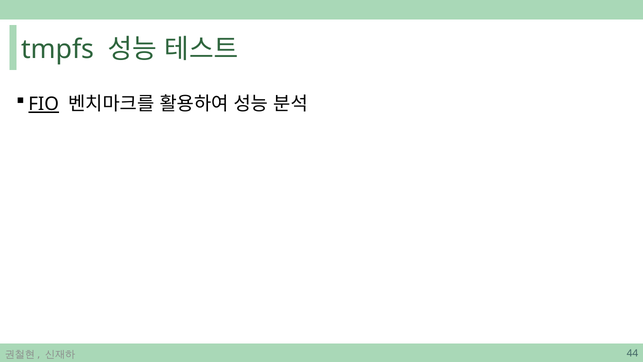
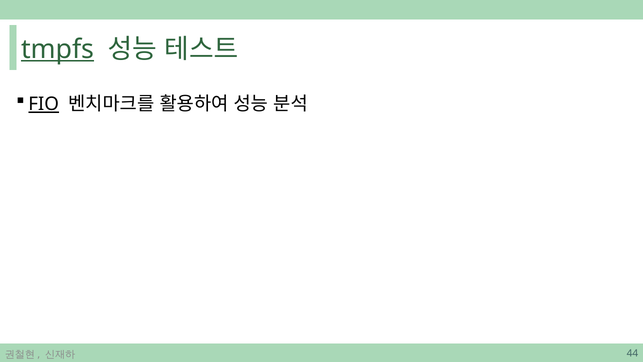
tmpfs underline: none -> present
